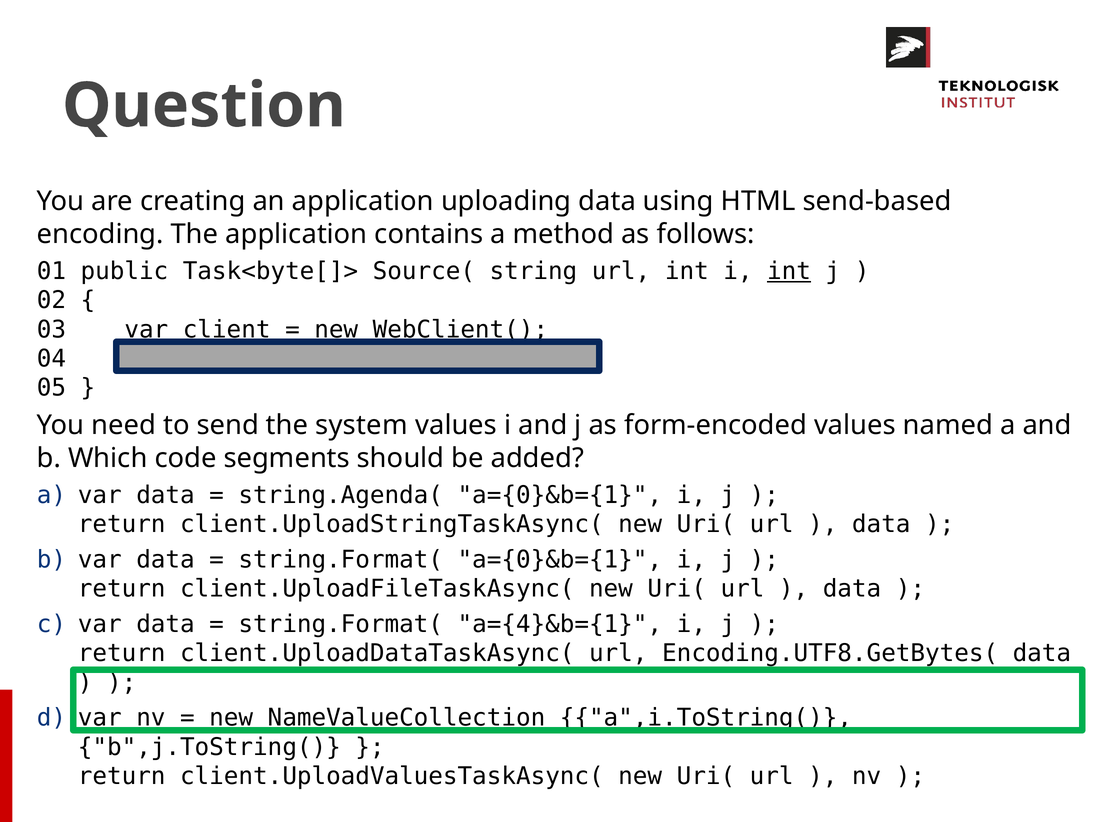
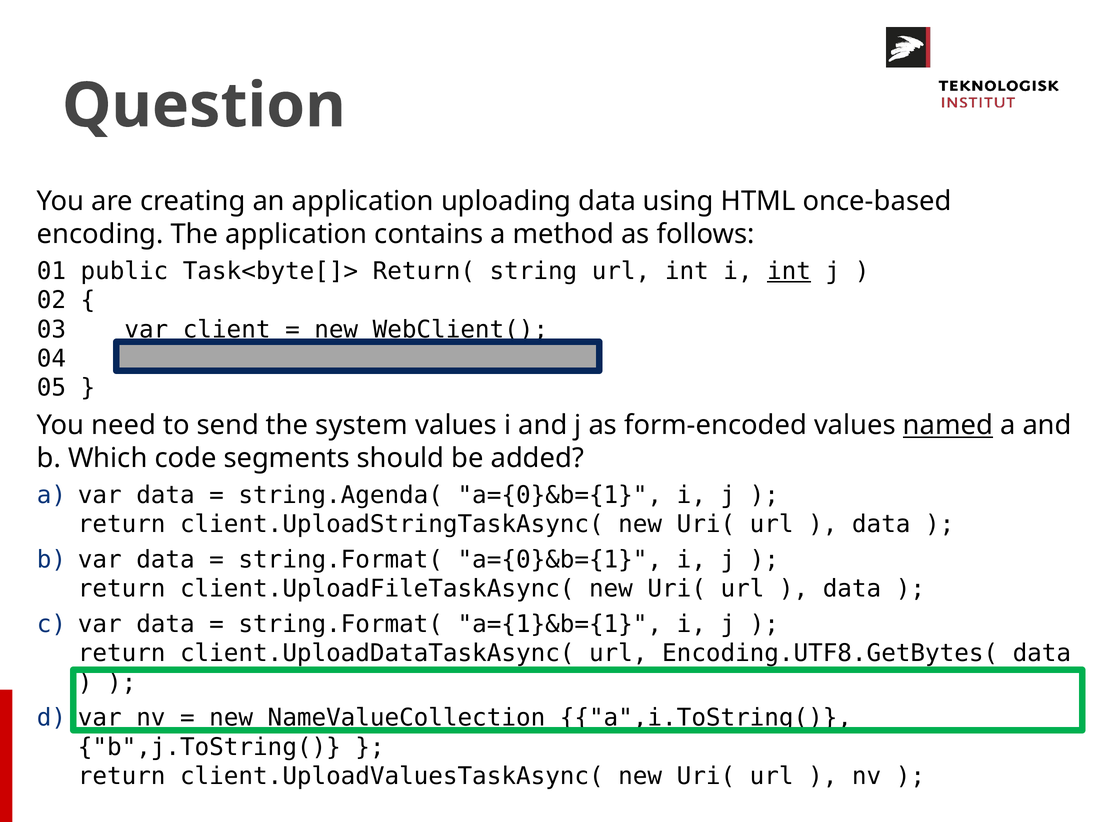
send-based: send-based -> once-based
Source(: Source( -> Return(
named underline: none -> present
a={4}&b={1: a={4}&b={1 -> a={1}&b={1
